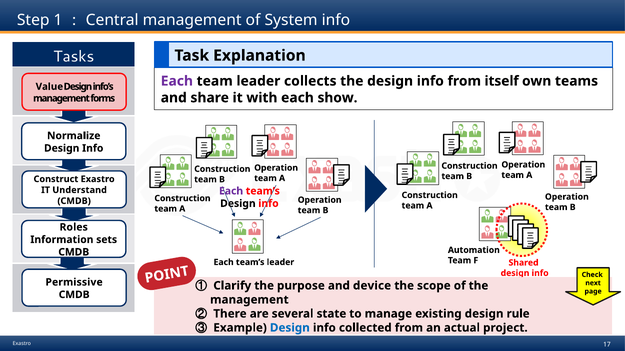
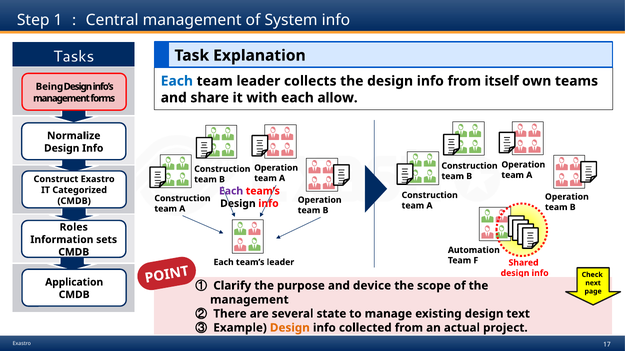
Each at (177, 81) colour: purple -> blue
Value: Value -> Being
show: show -> allow
Understand: Understand -> Categorized
Permissive: Permissive -> Application
rule: rule -> text
Design at (290, 328) colour: blue -> orange
